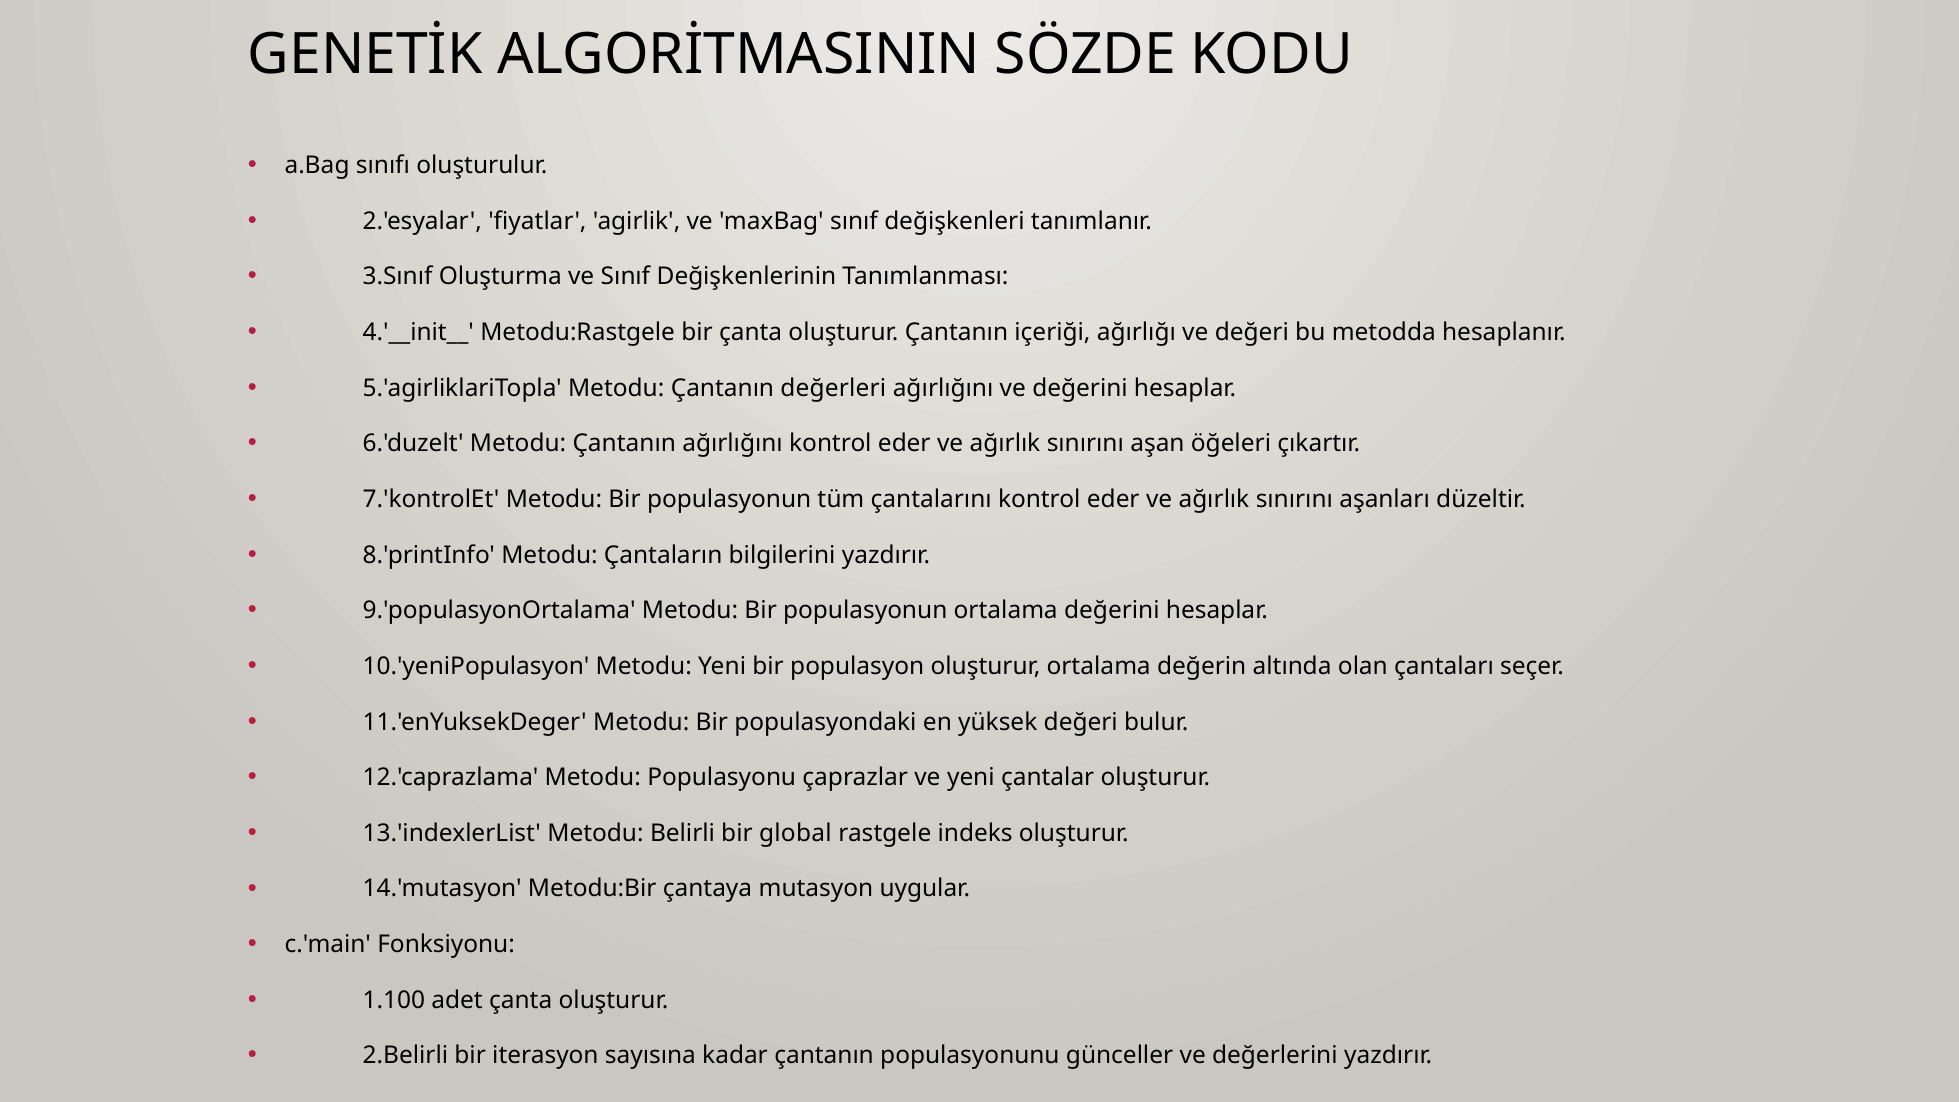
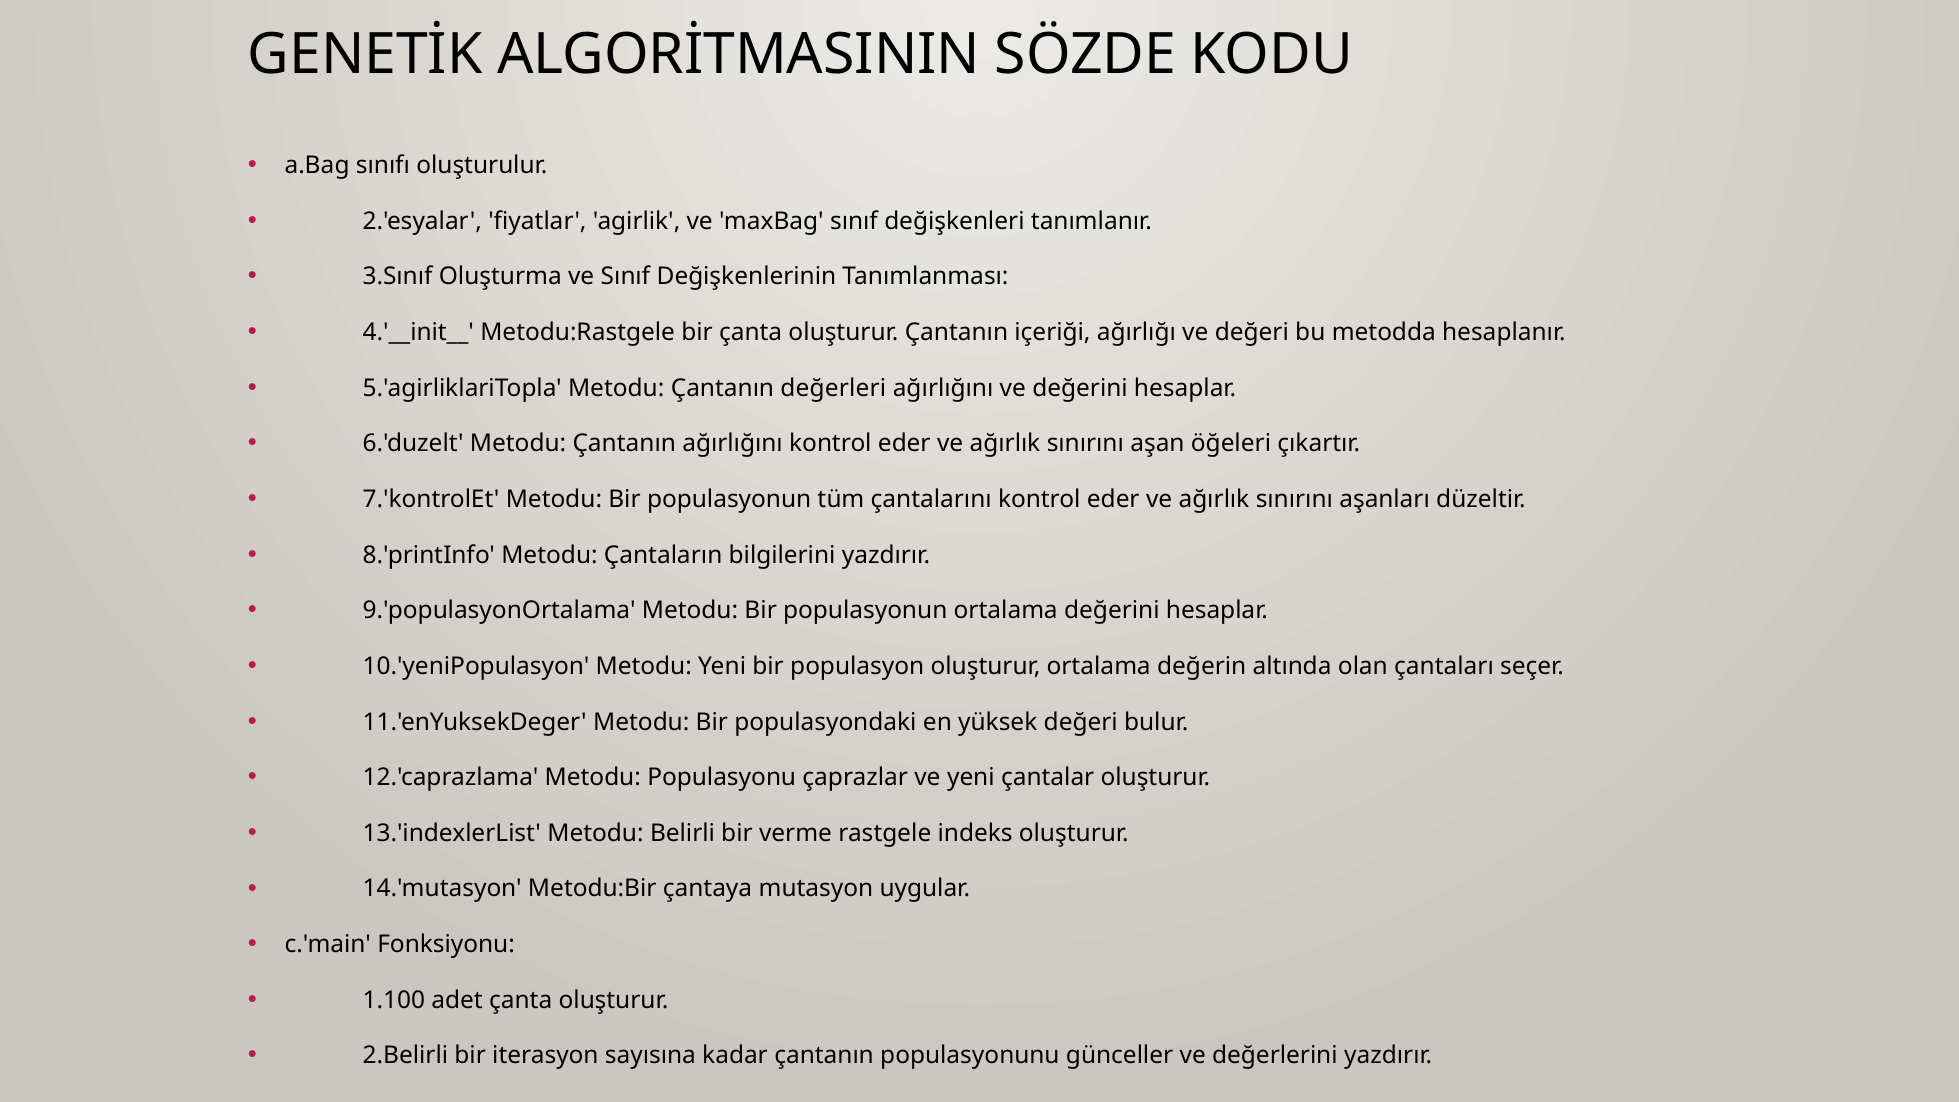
global: global -> verme
